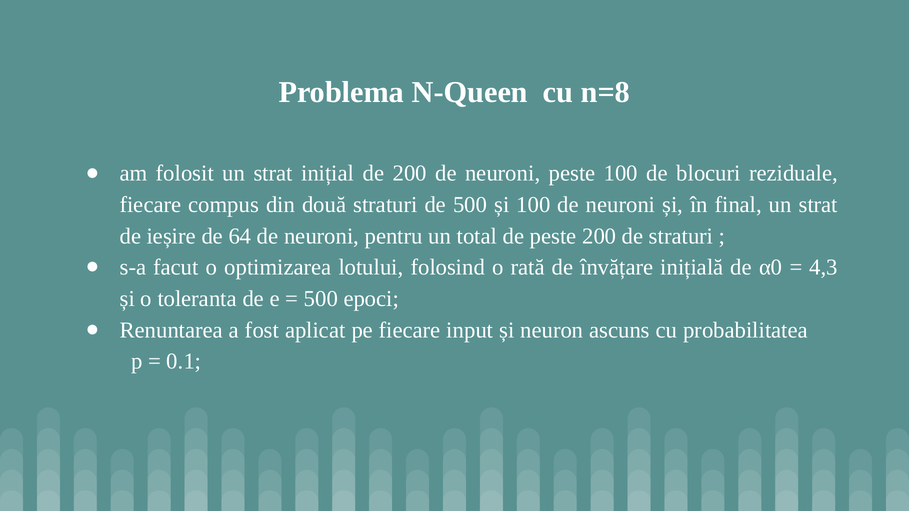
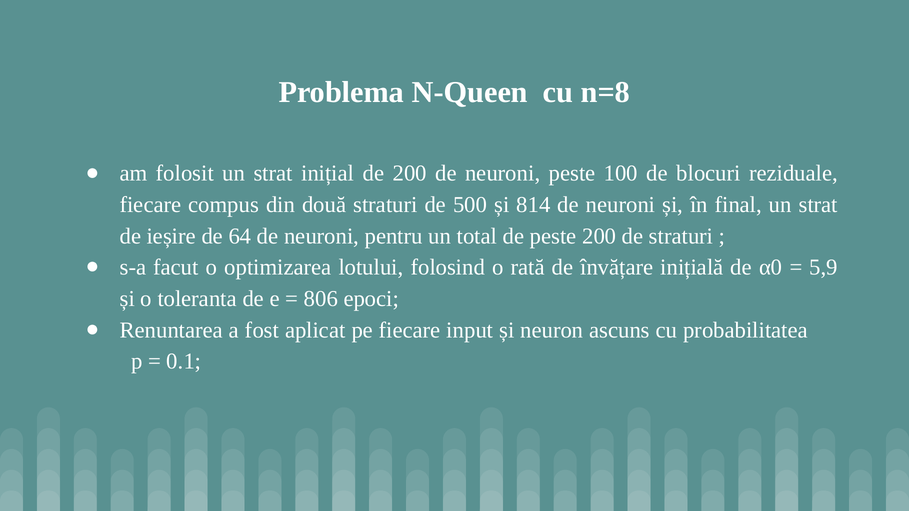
și 100: 100 -> 814
4,3: 4,3 -> 5,9
500 at (321, 299): 500 -> 806
